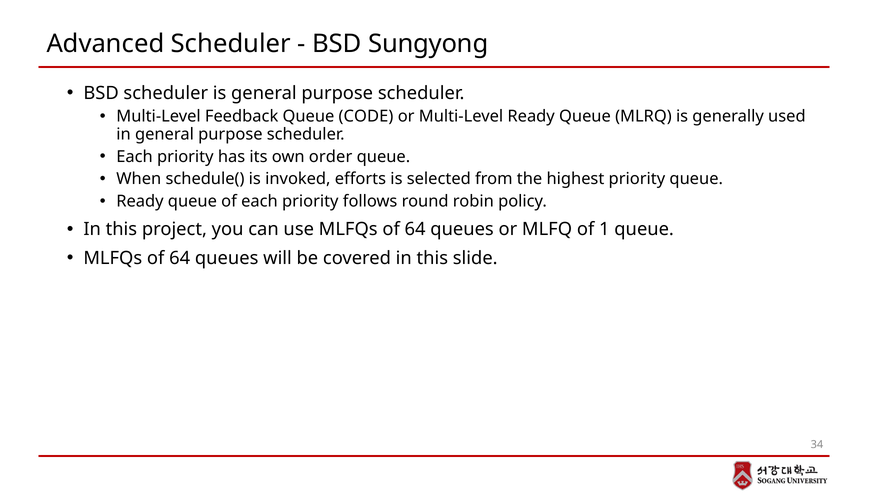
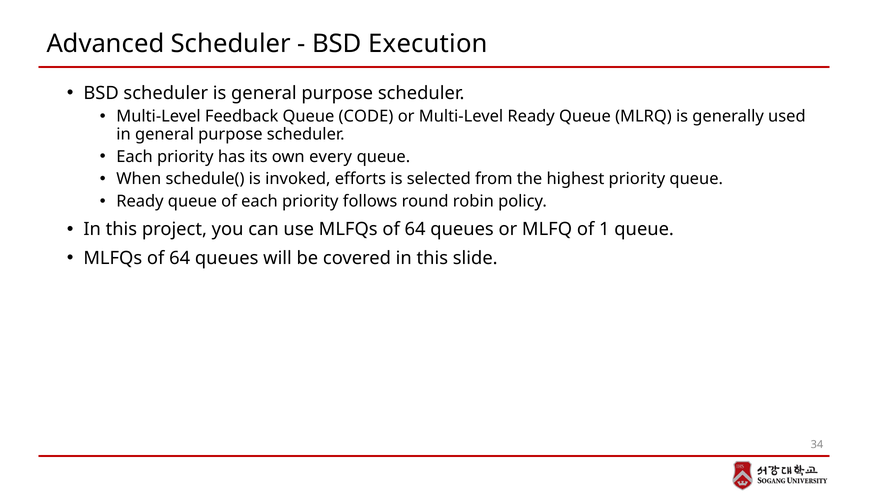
Sungyong: Sungyong -> Execution
order: order -> every
